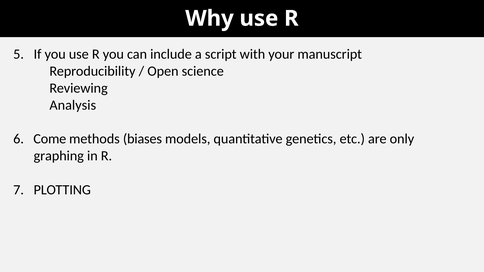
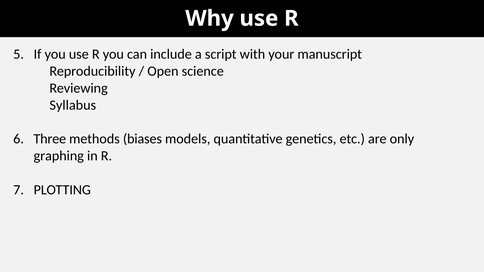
Analysis: Analysis -> Syllabus
Come: Come -> Three
